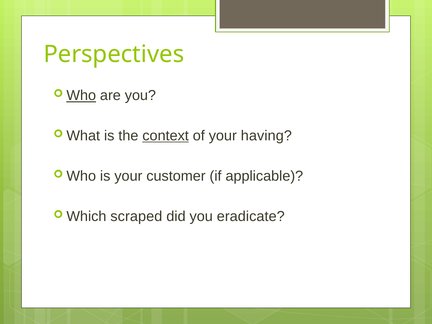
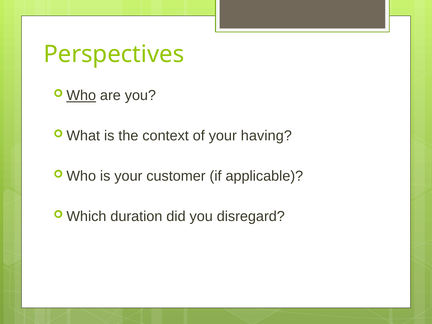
context underline: present -> none
scraped: scraped -> duration
eradicate: eradicate -> disregard
